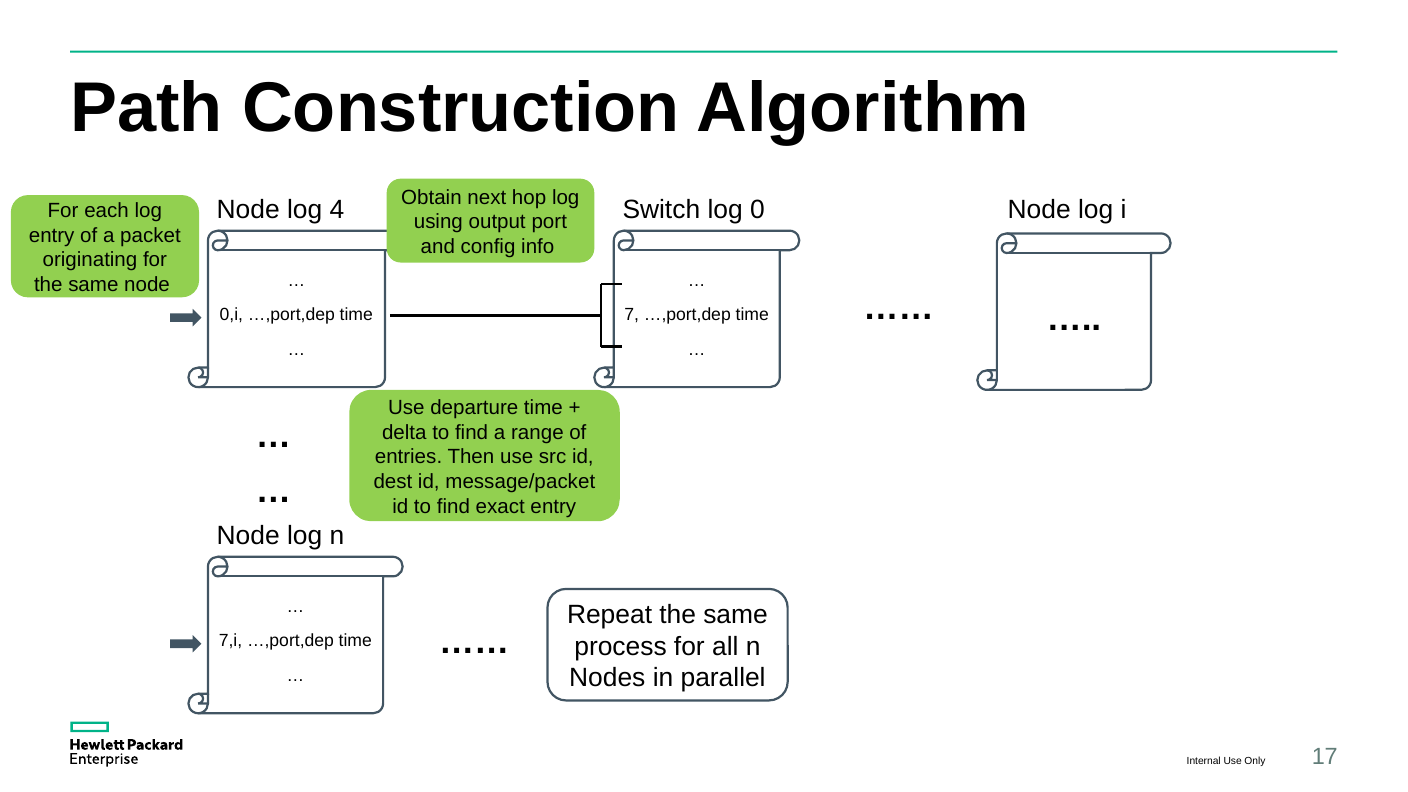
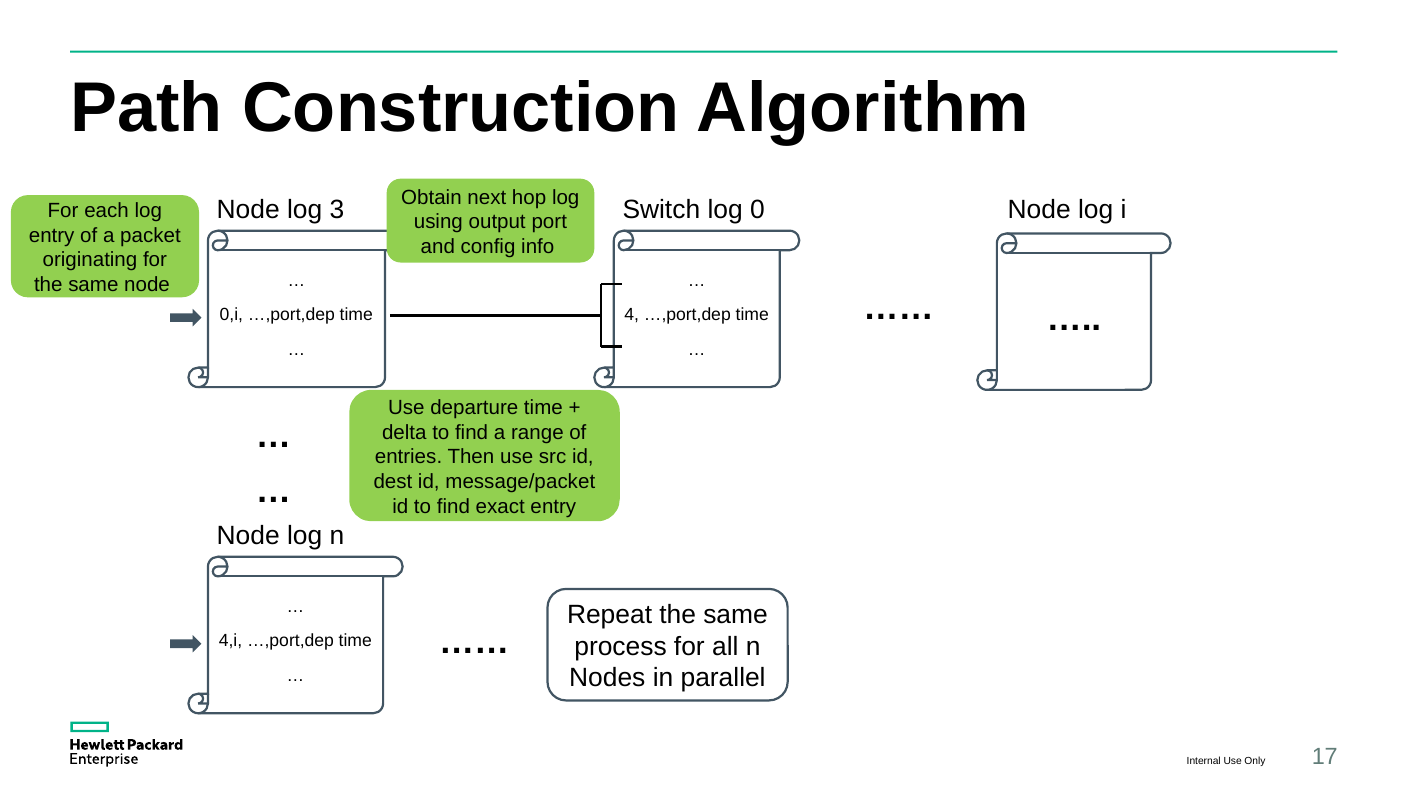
4: 4 -> 3
7: 7 -> 4
7,i: 7,i -> 4,i
